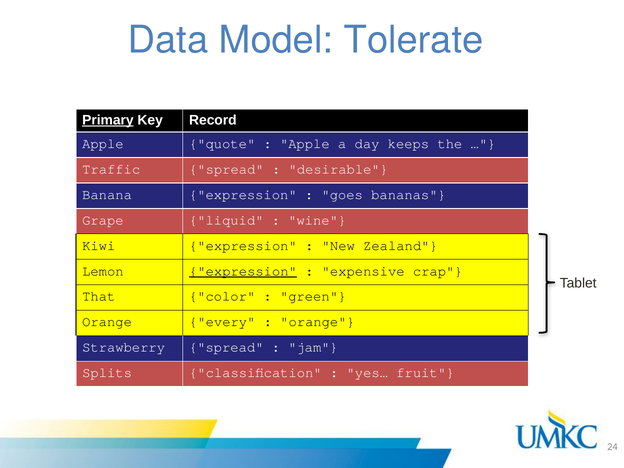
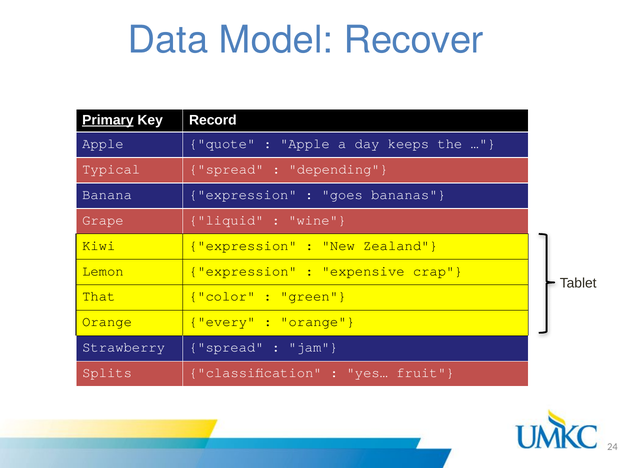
Tolerate: Tolerate -> Recover
Traffic: Traffic -> Typical
desirable: desirable -> depending
expression at (243, 271) underline: present -> none
